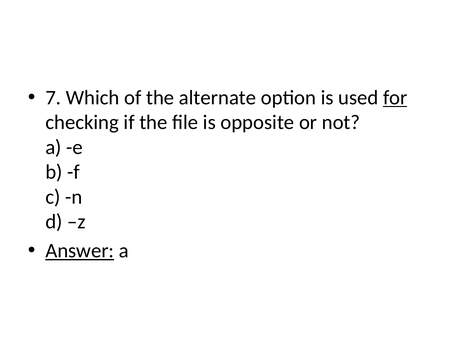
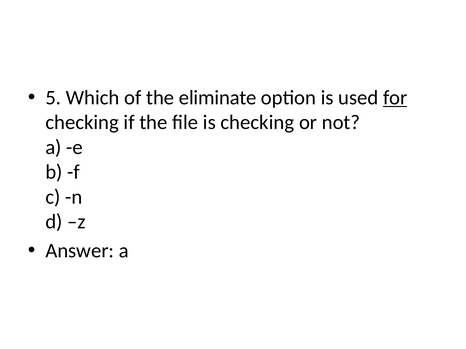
7: 7 -> 5
alternate: alternate -> eliminate
is opposite: opposite -> checking
Answer underline: present -> none
